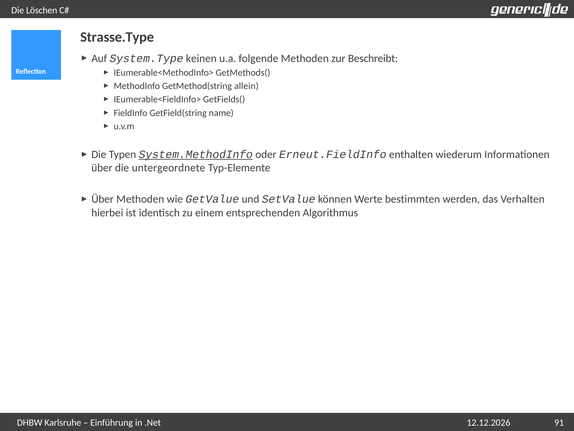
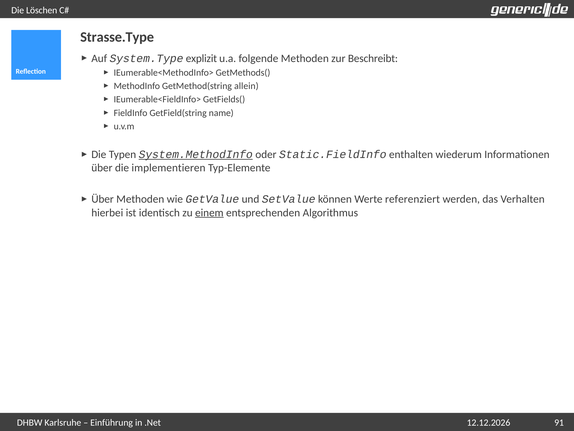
keinen: keinen -> explizit
Erneut.FieldInfo: Erneut.FieldInfo -> Static.FieldInfo
untergeordnete: untergeordnete -> implementieren
bestimmten: bestimmten -> referenziert
einem underline: none -> present
